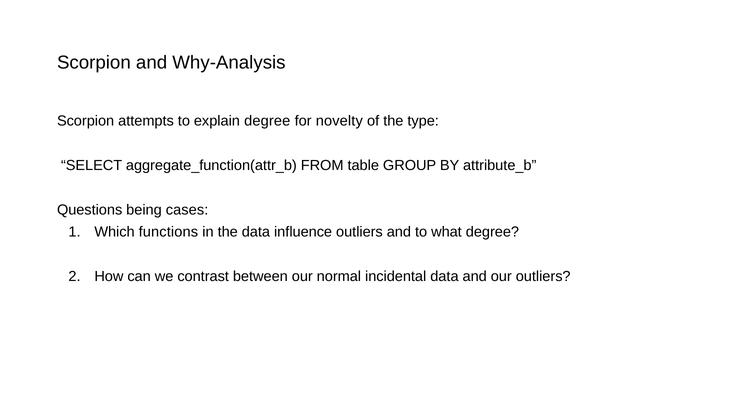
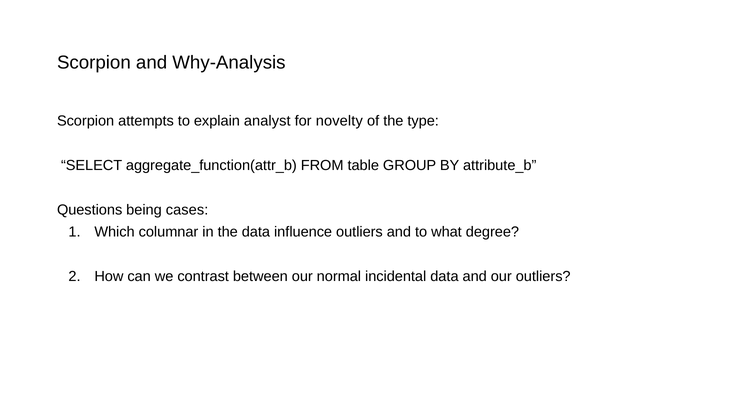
explain degree: degree -> analyst
functions: functions -> columnar
